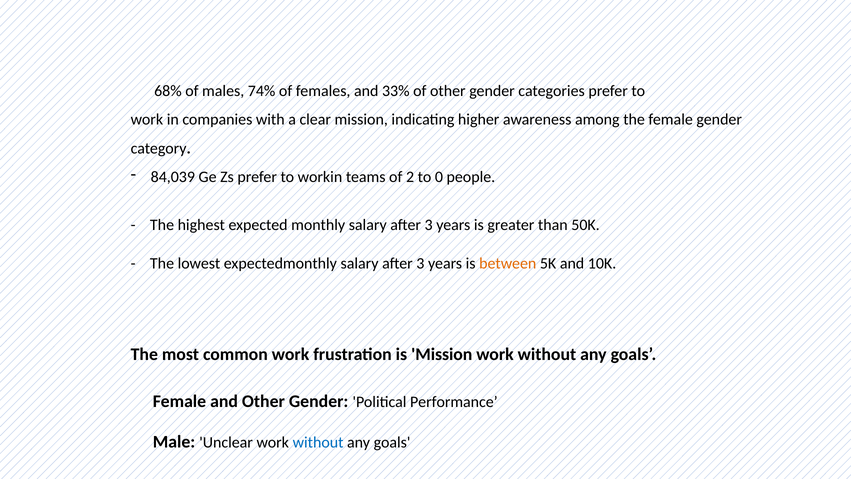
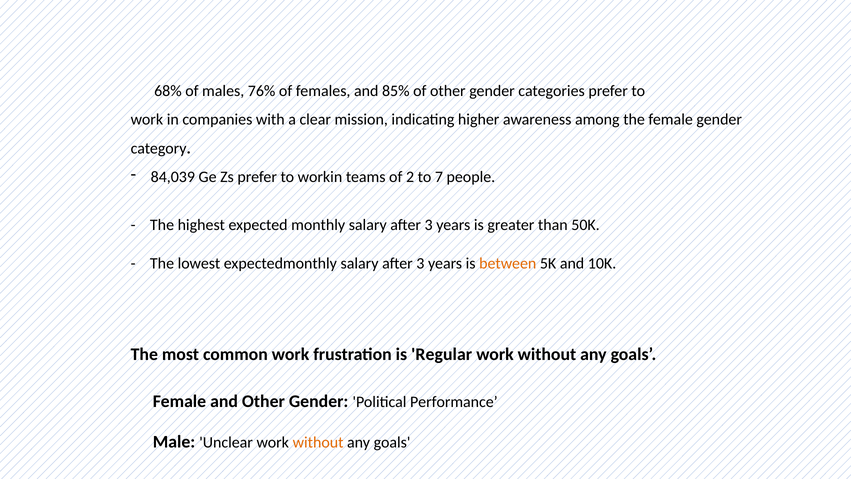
74%: 74% -> 76%
33%: 33% -> 85%
0: 0 -> 7
is Mission: Mission -> Regular
without at (318, 442) colour: blue -> orange
